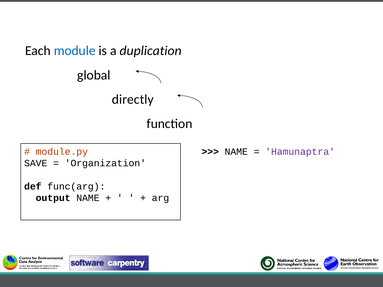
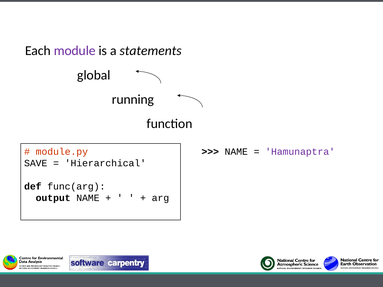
module colour: blue -> purple
duplication: duplication -> statements
directly: directly -> running
Organization: Organization -> Hierarchical
